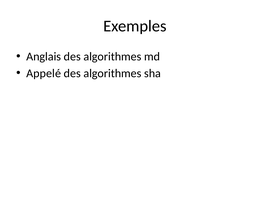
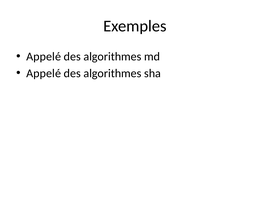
Anglais at (44, 57): Anglais -> Appelé
